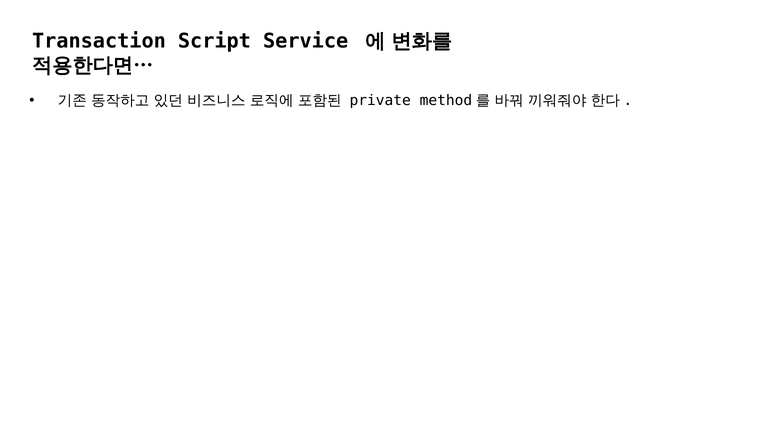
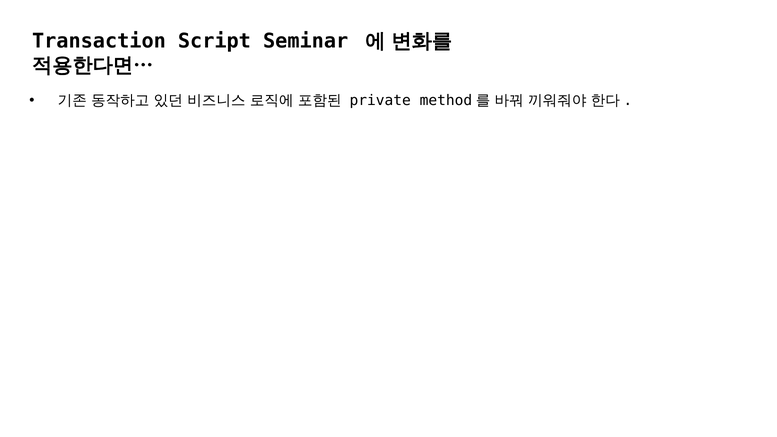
Service: Service -> Seminar
